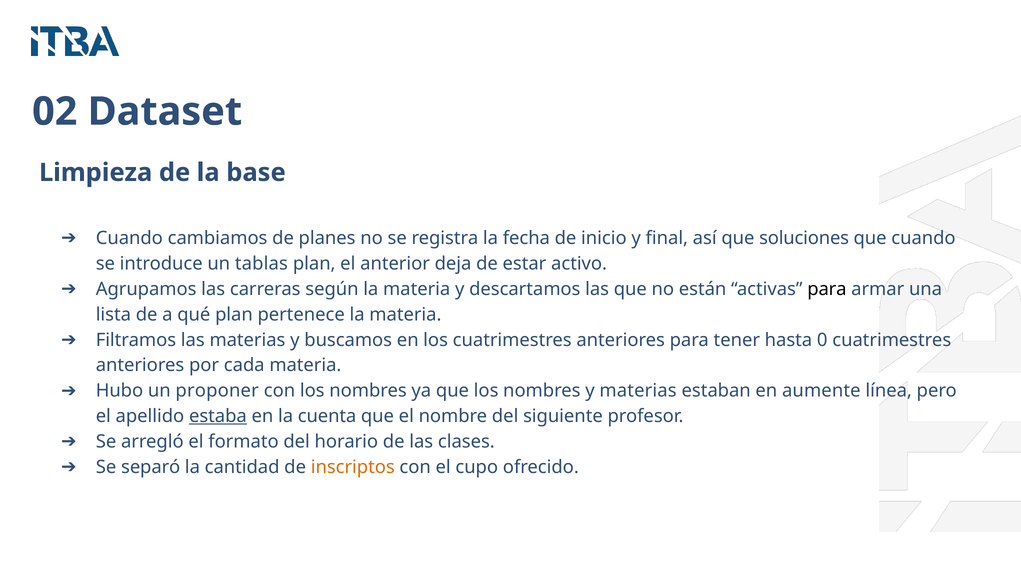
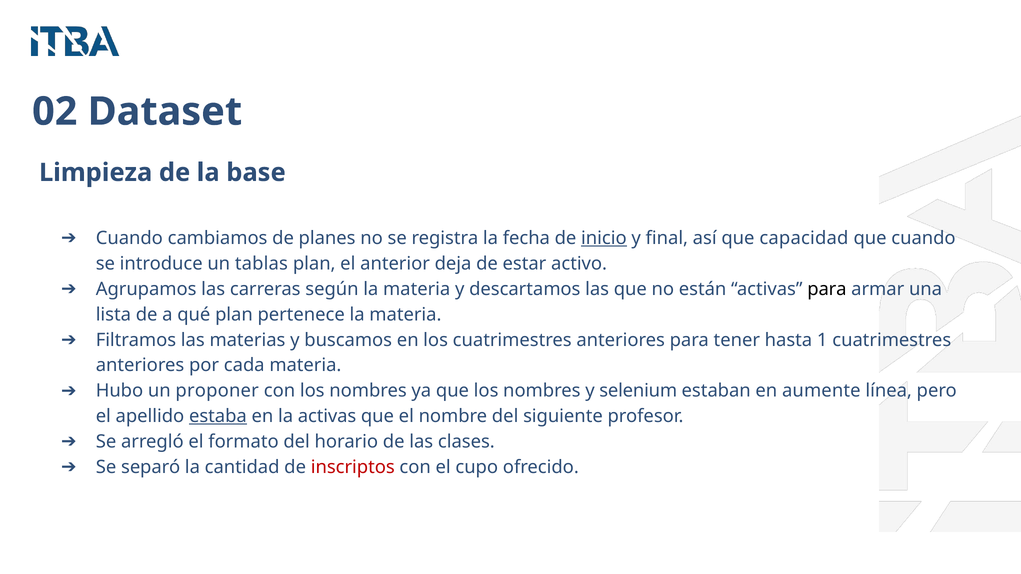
inicio underline: none -> present
soluciones: soluciones -> capacidad
0: 0 -> 1
y materias: materias -> selenium
la cuenta: cuenta -> activas
inscriptos colour: orange -> red
